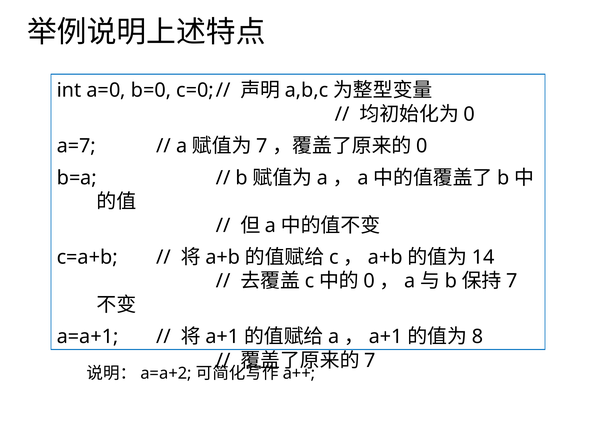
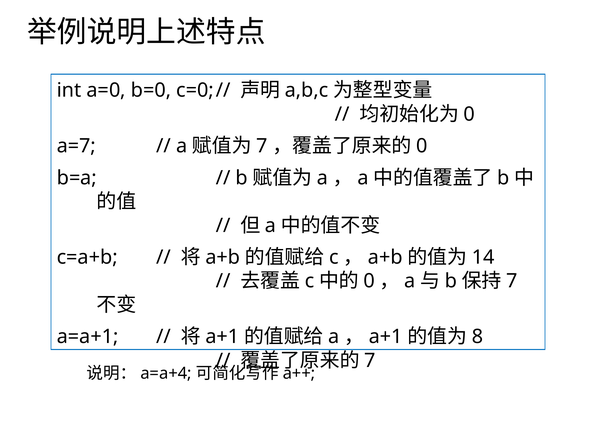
a=a+2: a=a+2 -> a=a+4
